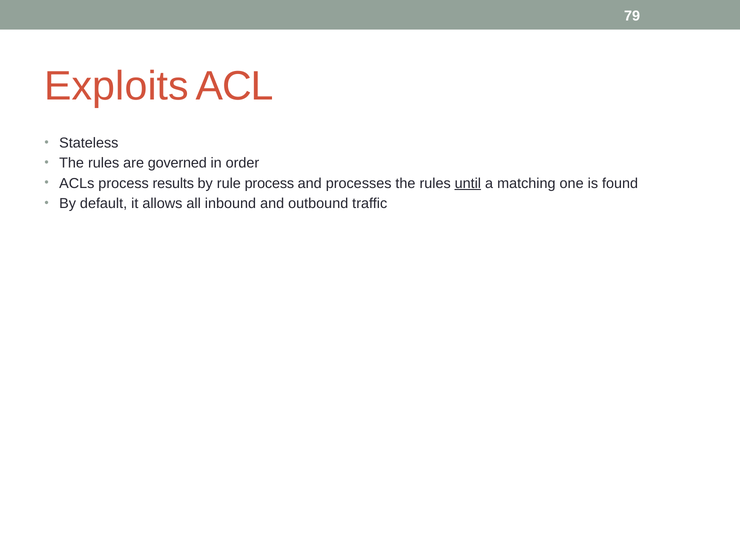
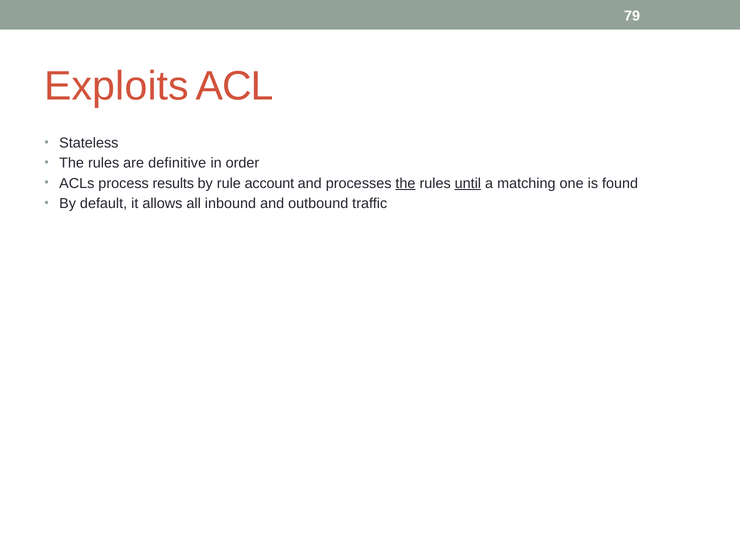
governed: governed -> definitive
rule process: process -> account
the at (405, 183) underline: none -> present
